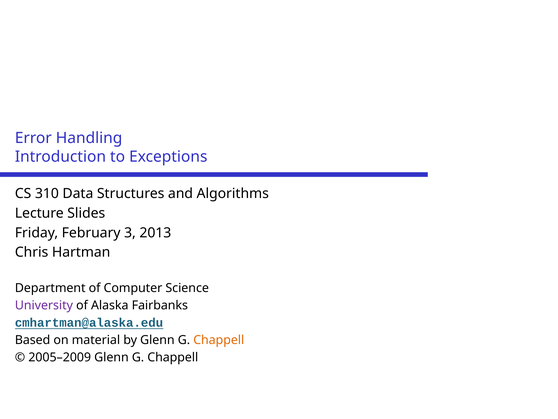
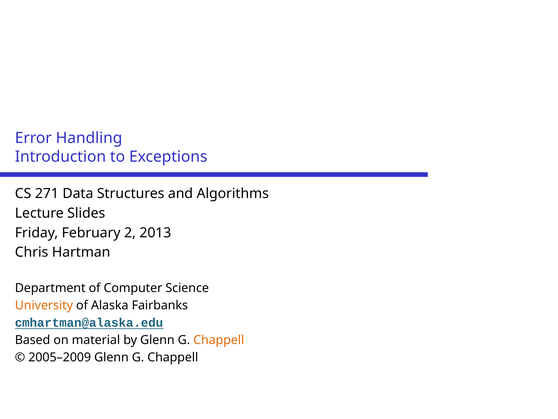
310: 310 -> 271
3: 3 -> 2
University colour: purple -> orange
